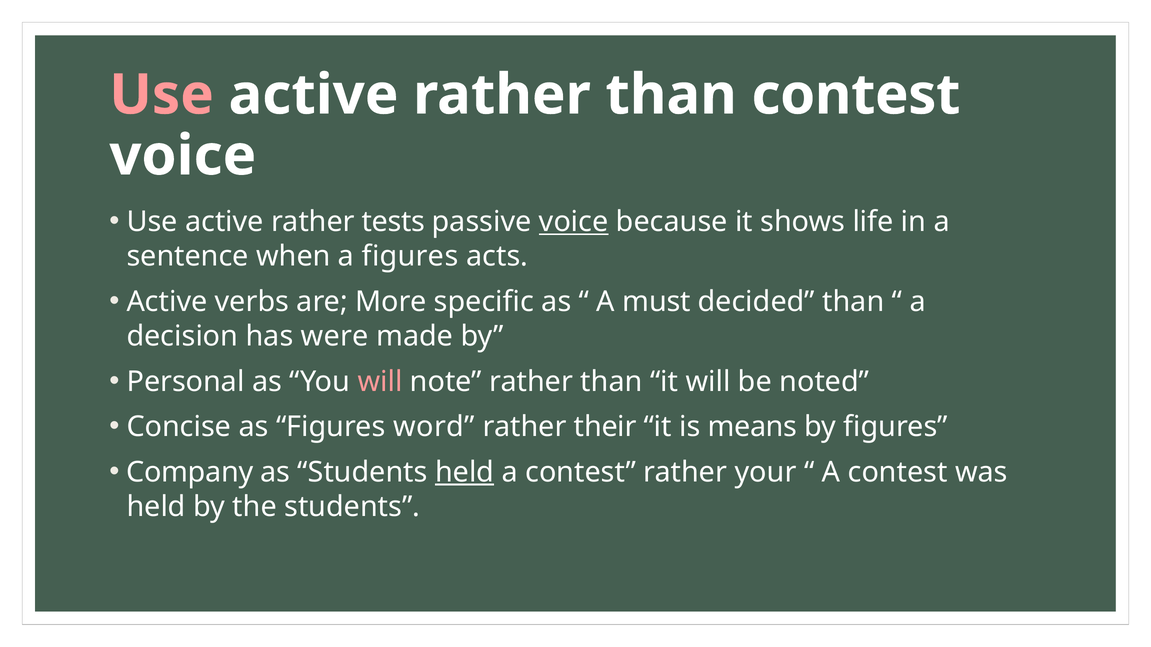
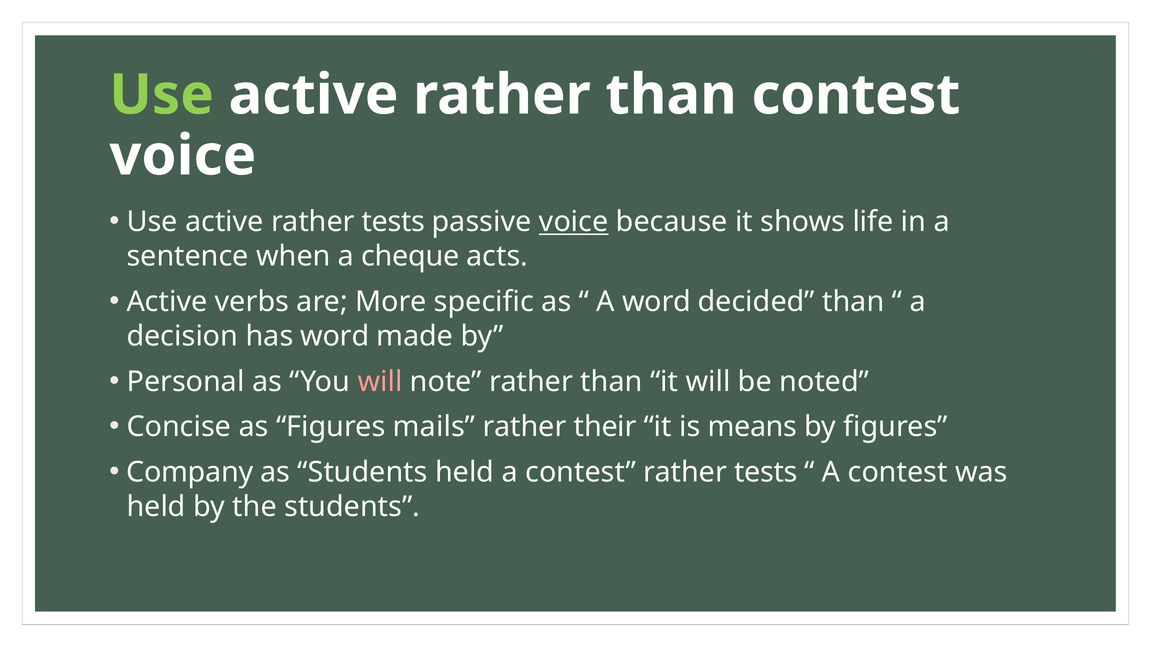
Use at (162, 95) colour: pink -> light green
a figures: figures -> cheque
A must: must -> word
has were: were -> word
word: word -> mails
held at (465, 473) underline: present -> none
contest rather your: your -> tests
